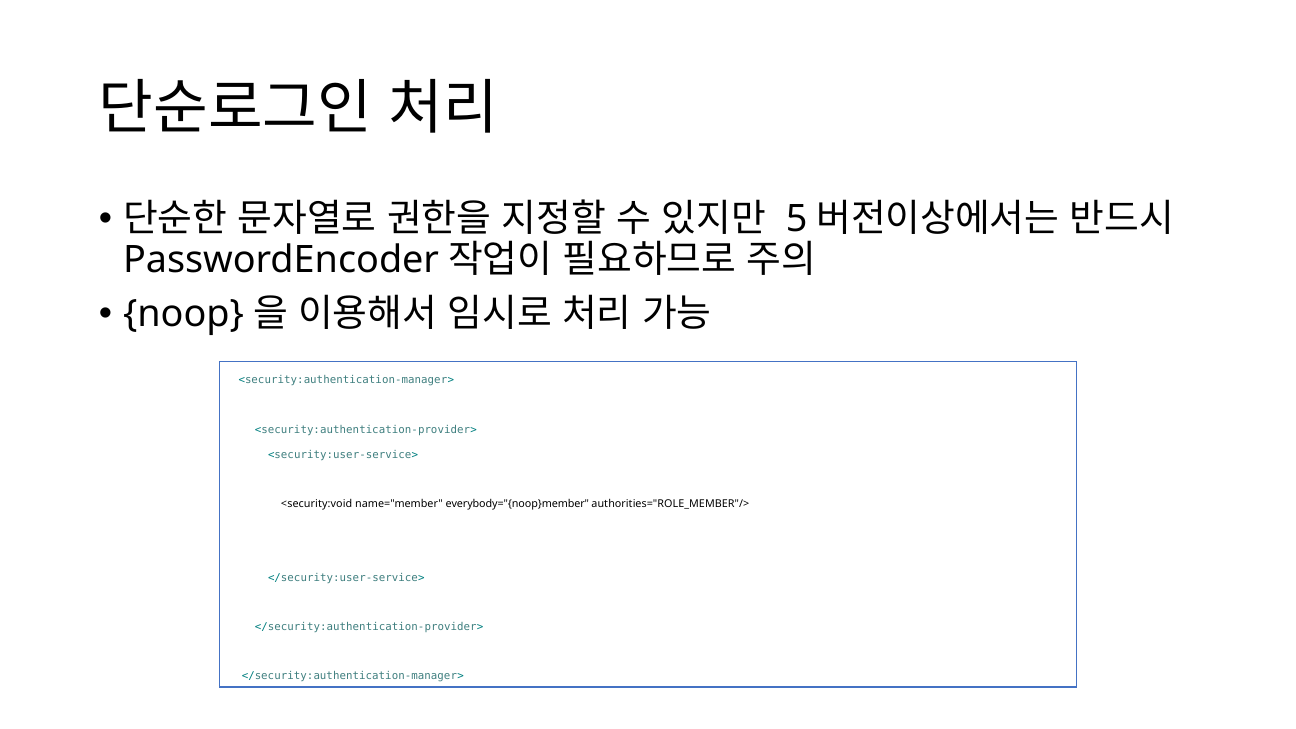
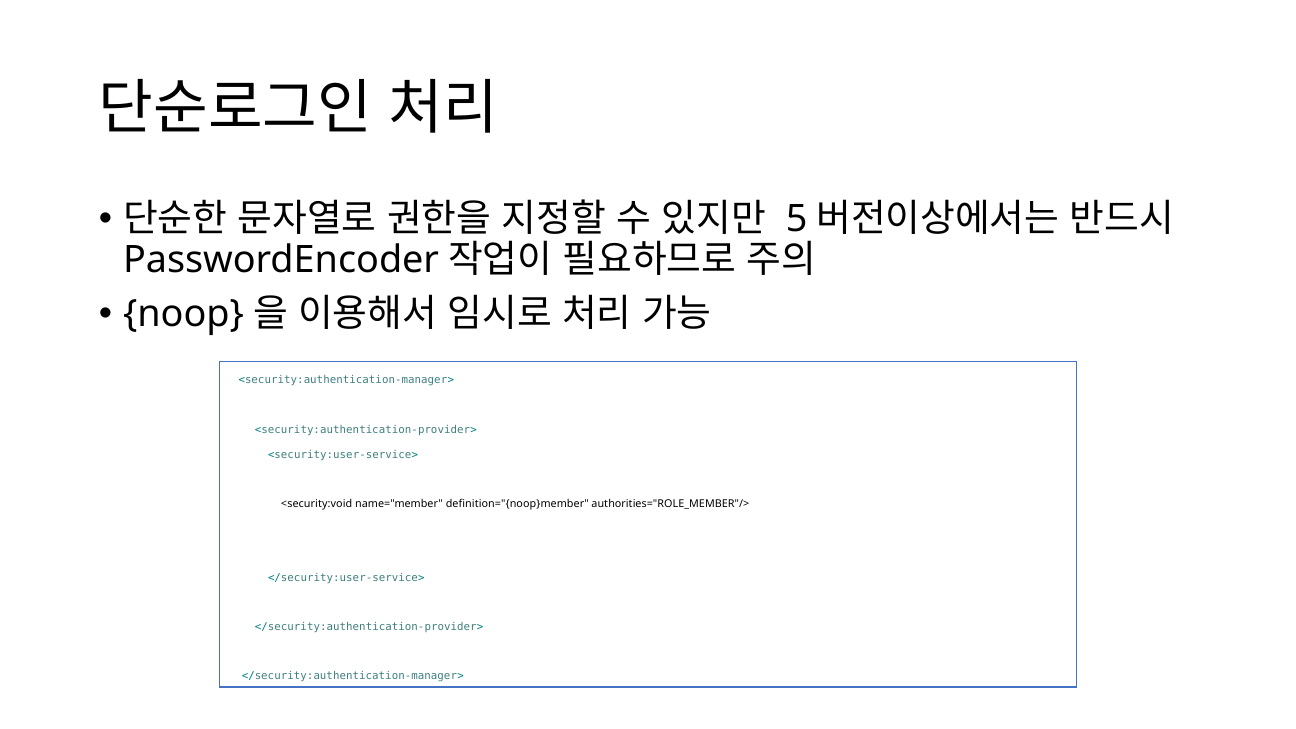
everybody="{noop}member: everybody="{noop}member -> definition="{noop}member
